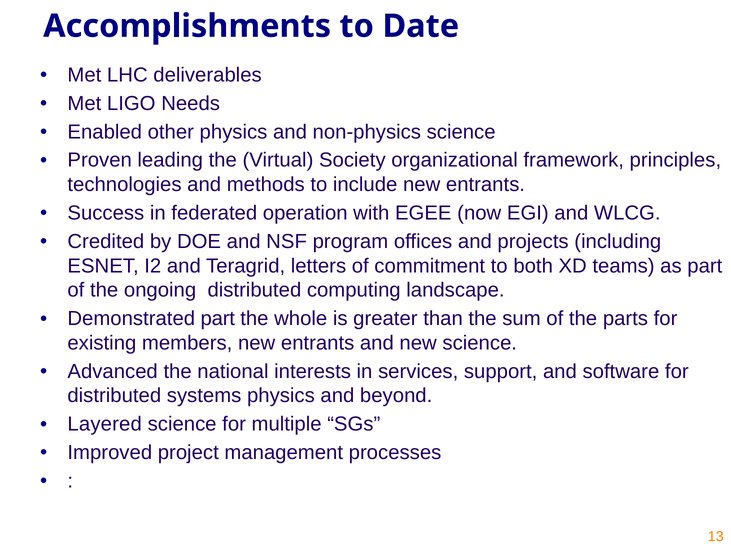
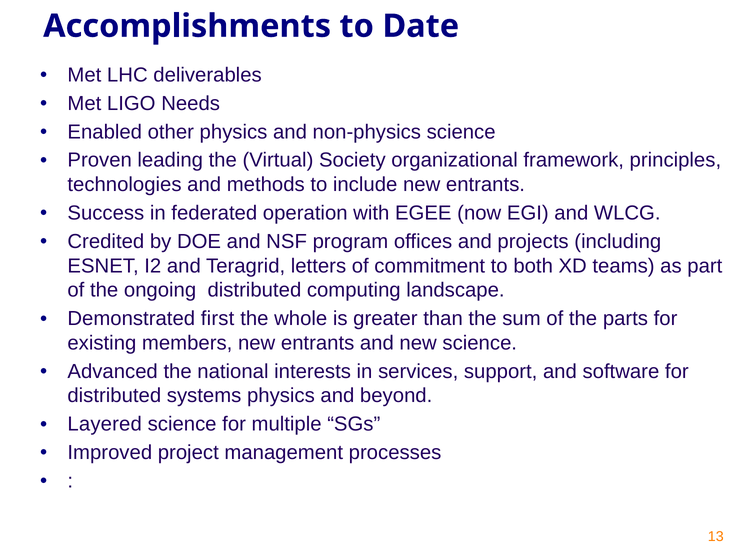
Demonstrated part: part -> first
